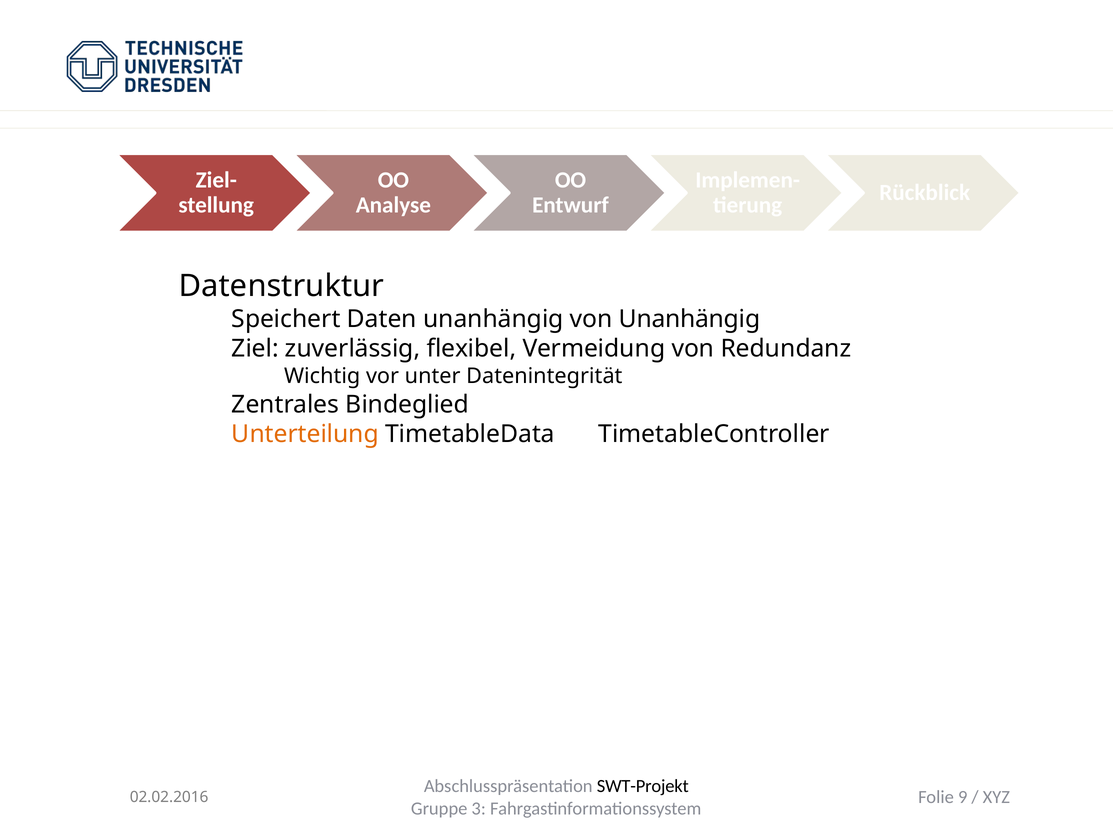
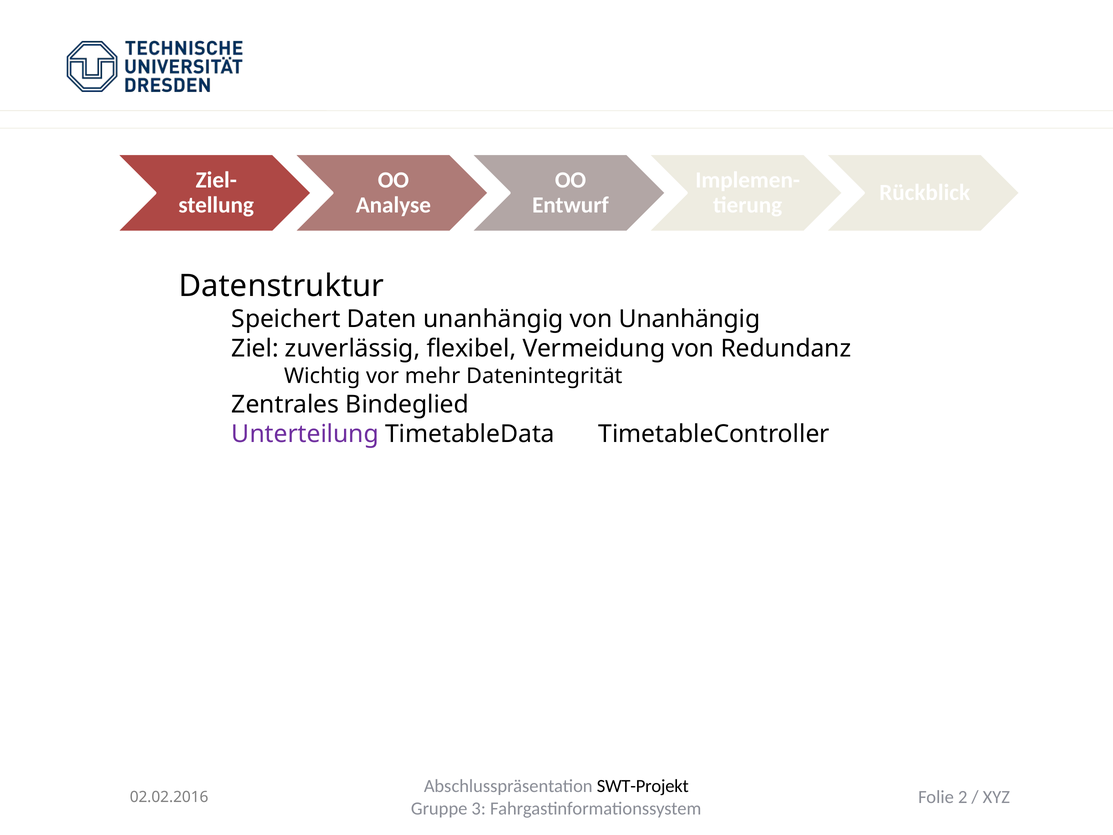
unter: unter -> mehr
Unterteilung colour: orange -> purple
9: 9 -> 2
